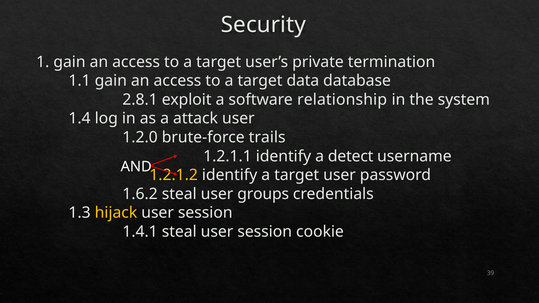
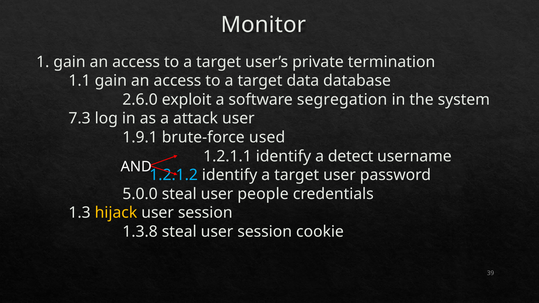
Security: Security -> Monitor
2.8.1: 2.8.1 -> 2.6.0
relationship: relationship -> segregation
1.4: 1.4 -> 7.3
1.2.0: 1.2.0 -> 1.9.1
trails: trails -> used
1.2.1.2 colour: yellow -> light blue
1.6.2: 1.6.2 -> 5.0.0
groups: groups -> people
1.4.1: 1.4.1 -> 1.3.8
